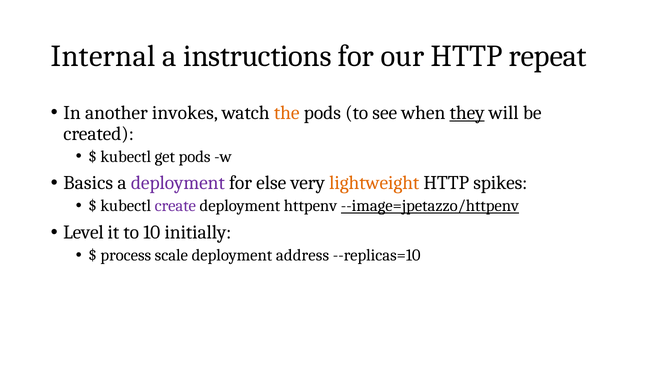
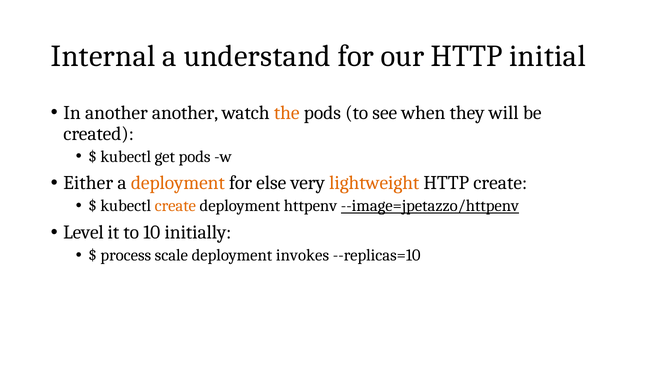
instructions: instructions -> understand
repeat: repeat -> initial
another invokes: invokes -> another
they underline: present -> none
Basics: Basics -> Either
deployment at (178, 183) colour: purple -> orange
HTTP spikes: spikes -> create
create at (175, 206) colour: purple -> orange
address: address -> invokes
